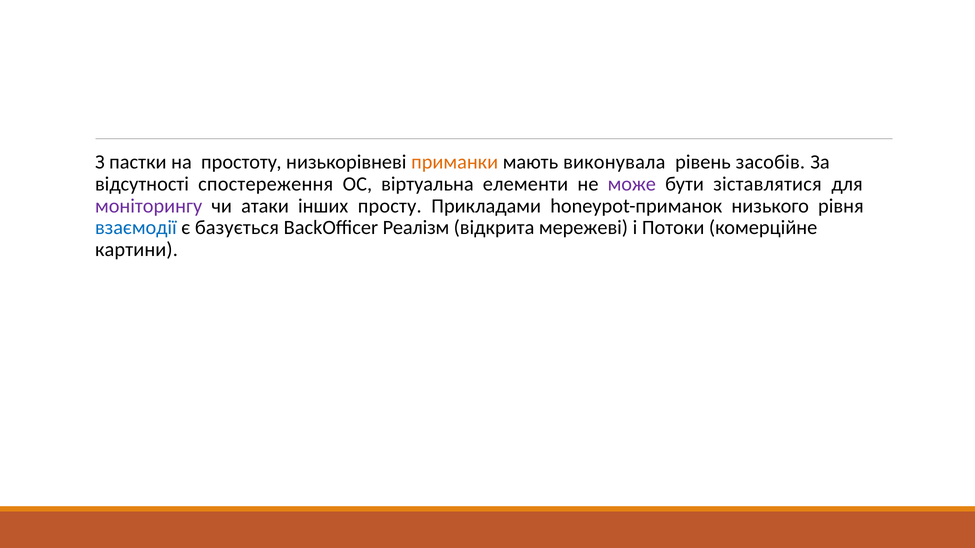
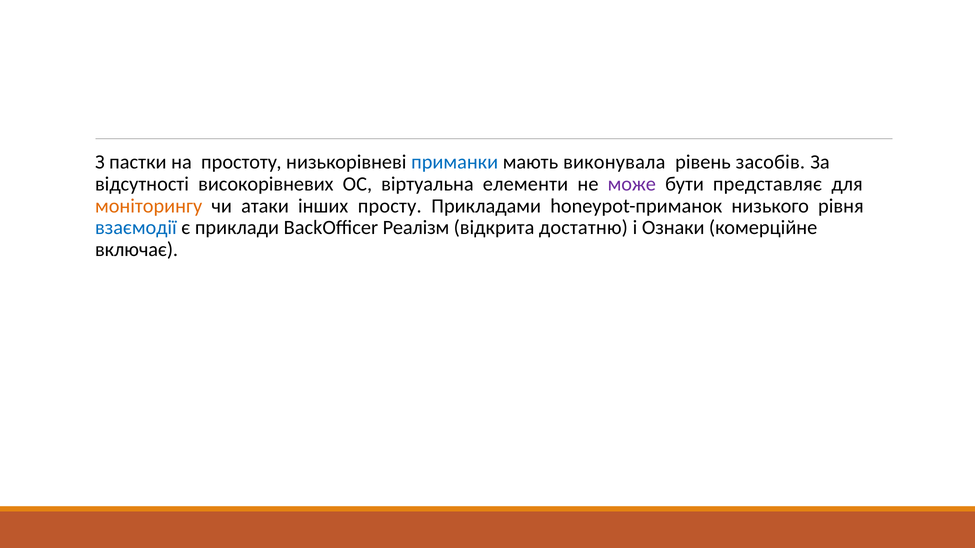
приманки colour: orange -> blue
спостереження: спостереження -> високорівневих
зіставлятися: зіставлятися -> представляє
моніторингу colour: purple -> orange
базується: базується -> приклади
мережеві: мережеві -> достатню
Потоки: Потоки -> Ознаки
картини: картини -> включає
